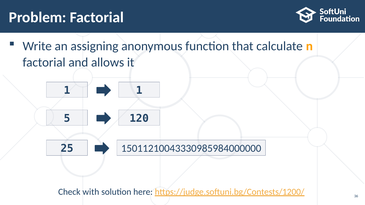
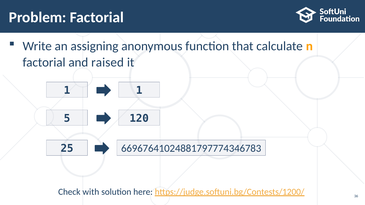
allows: allows -> raised
15011210043330985984000000: 15011210043330985984000000 -> 66967641024881797774346783
